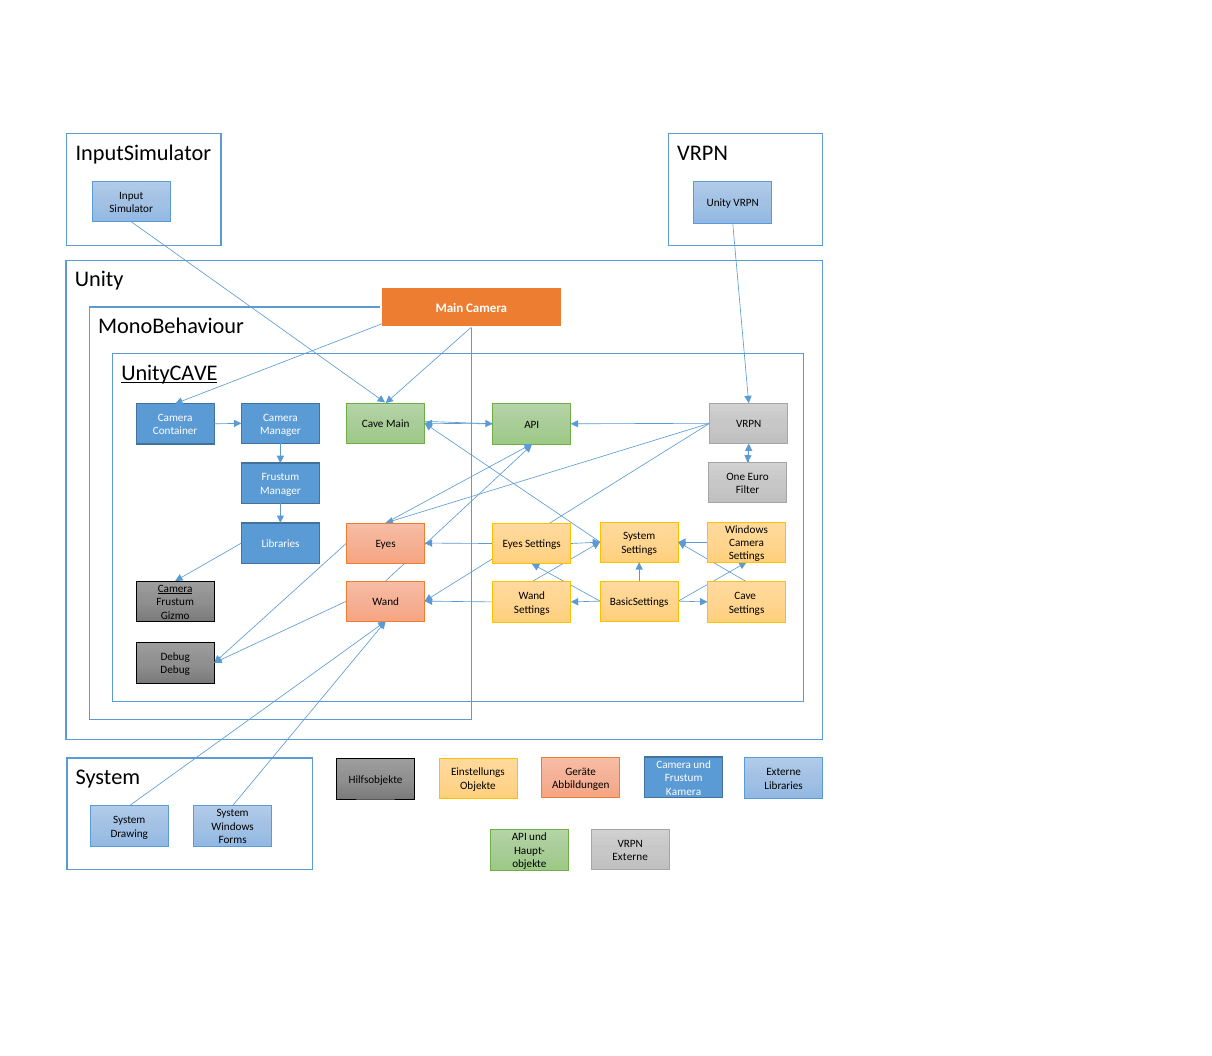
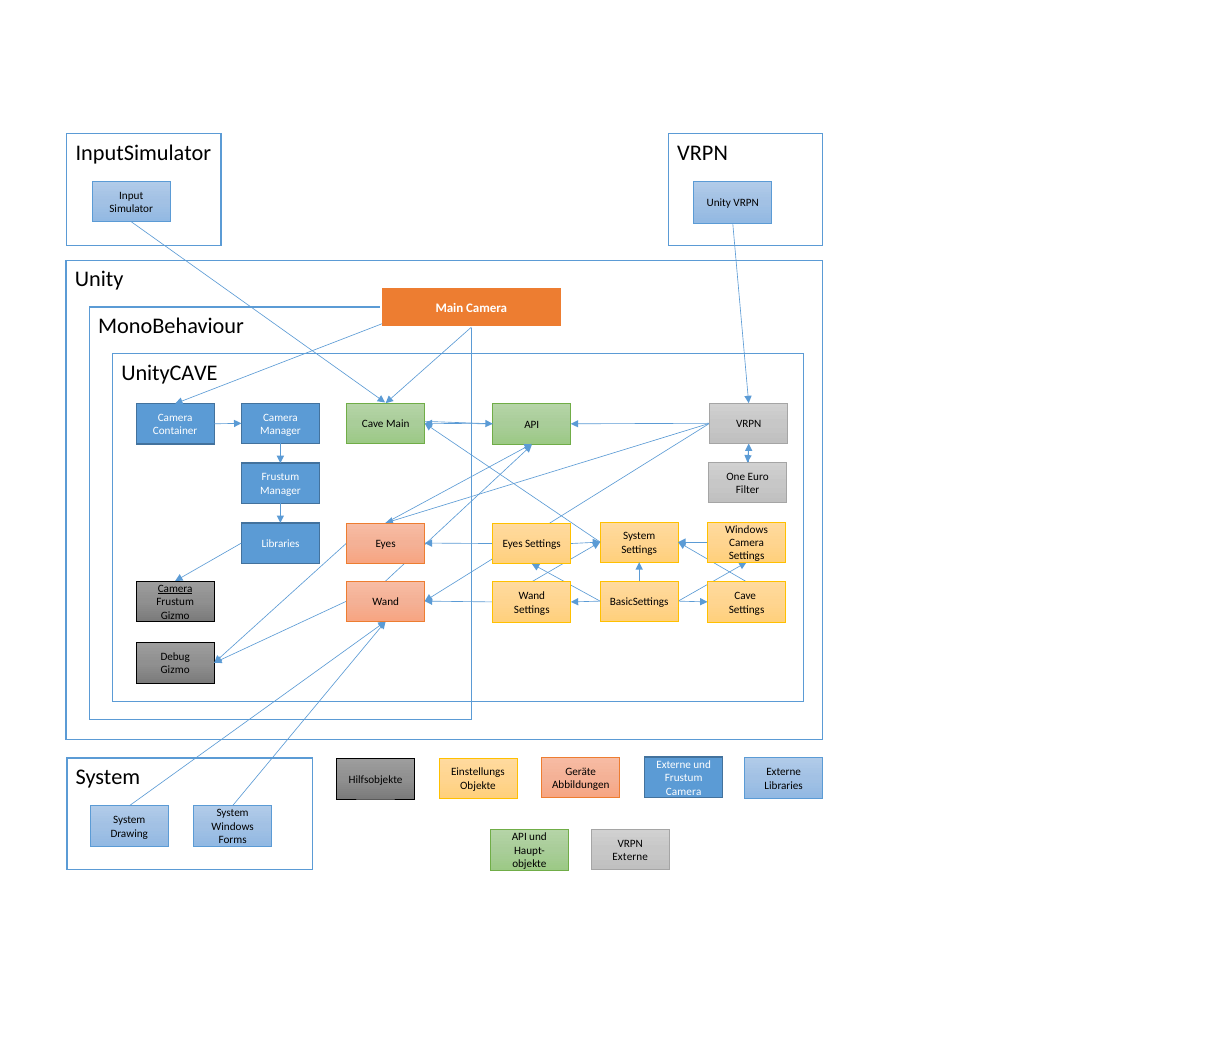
UnityCAVE underline: present -> none
Debug at (175, 670): Debug -> Gizmo
Camera at (674, 764): Camera -> Externe
Kamera at (684, 791): Kamera -> Camera
